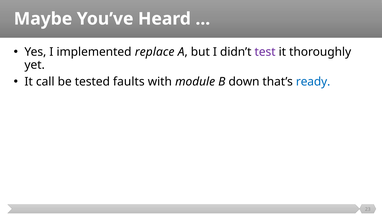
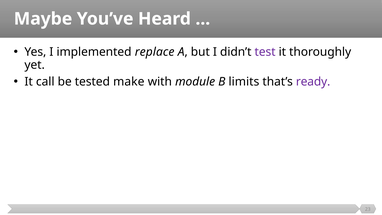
faults: faults -> make
down: down -> limits
ready colour: blue -> purple
